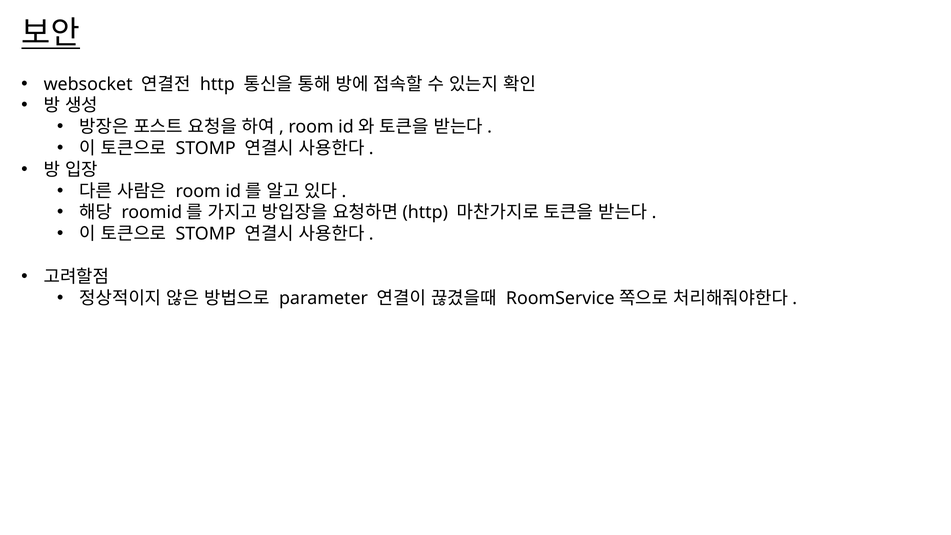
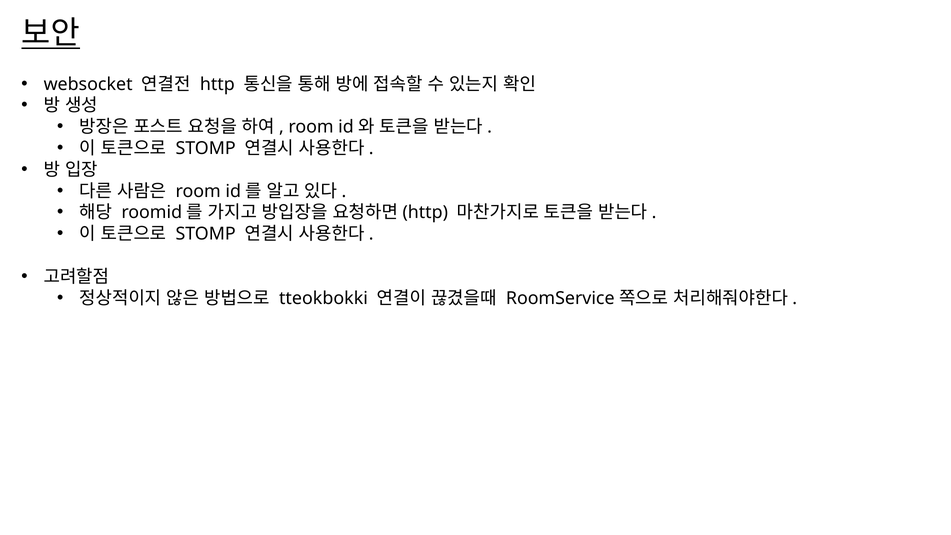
parameter: parameter -> tteokbokki
